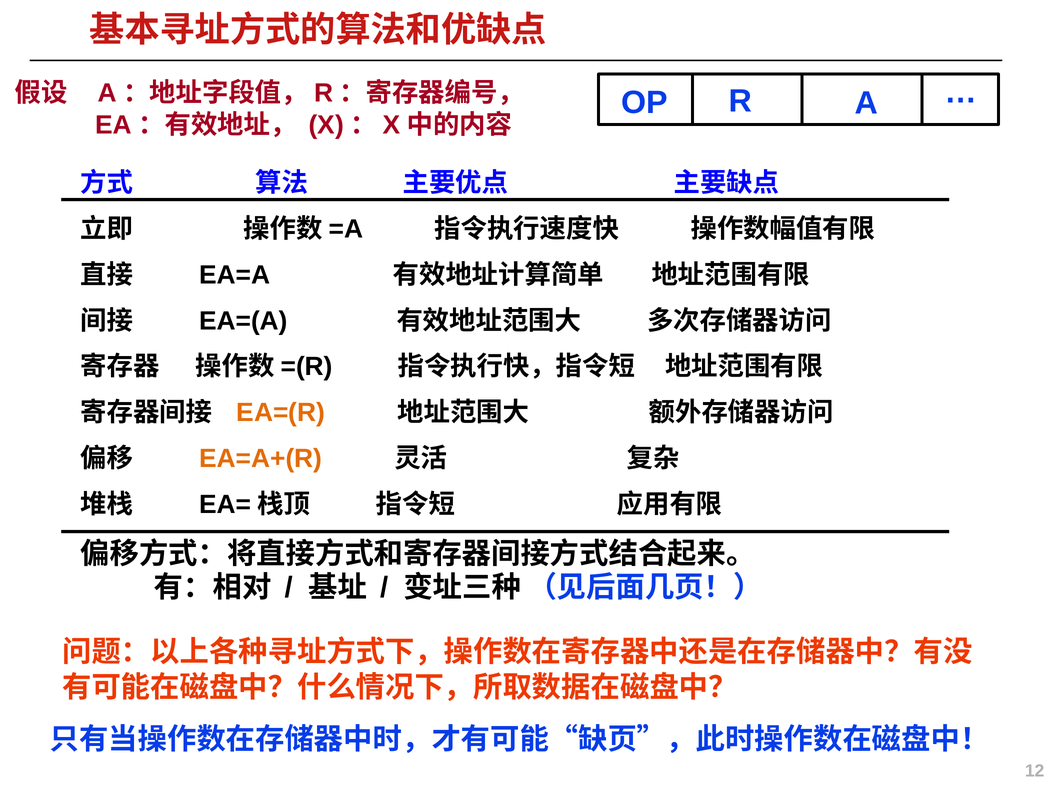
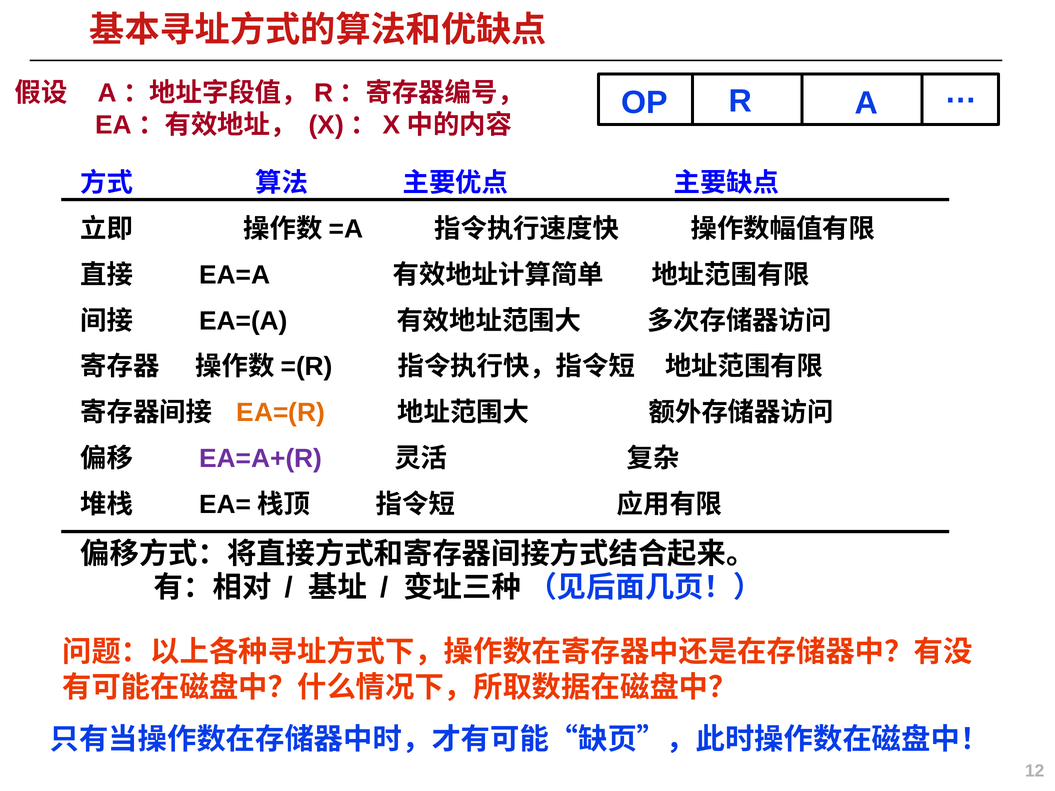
EA=A+(R colour: orange -> purple
